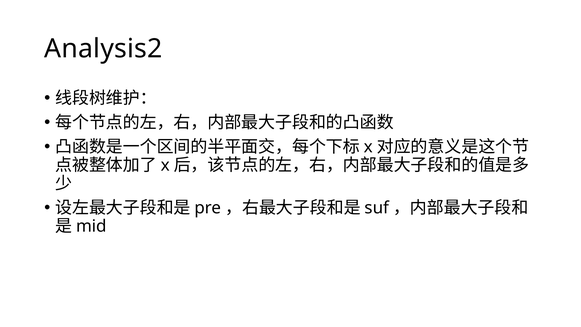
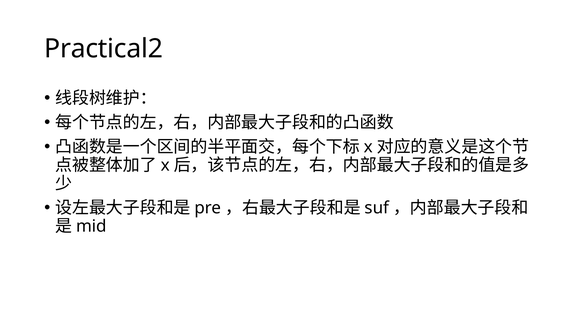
Analysis2: Analysis2 -> Practical2
